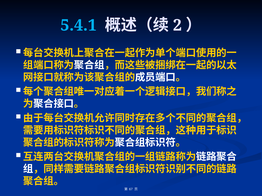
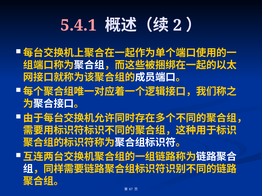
5.4.1 colour: light blue -> pink
